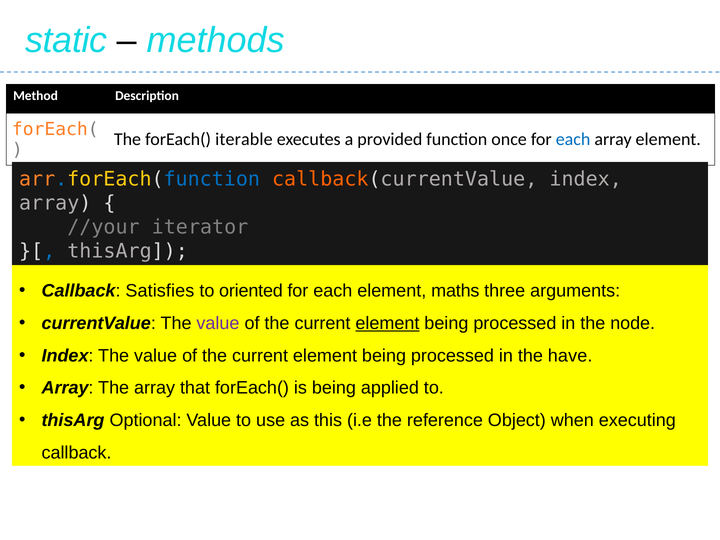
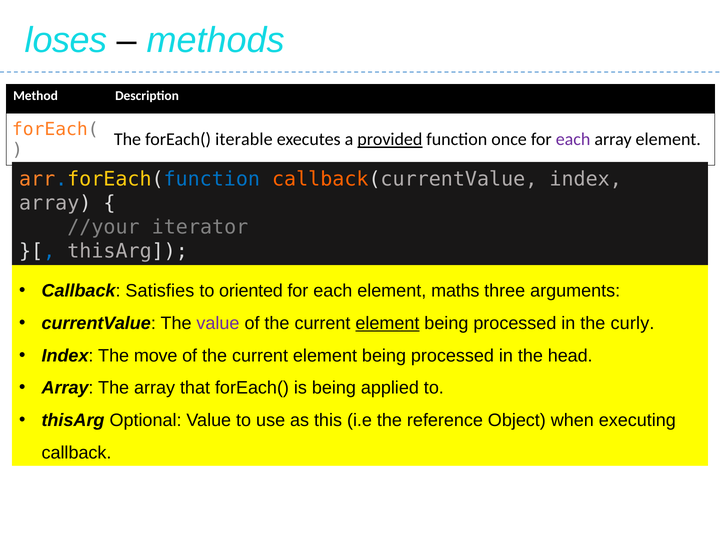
static: static -> loses
provided underline: none -> present
each at (573, 140) colour: blue -> purple
node: node -> curly
Index The value: value -> move
have: have -> head
